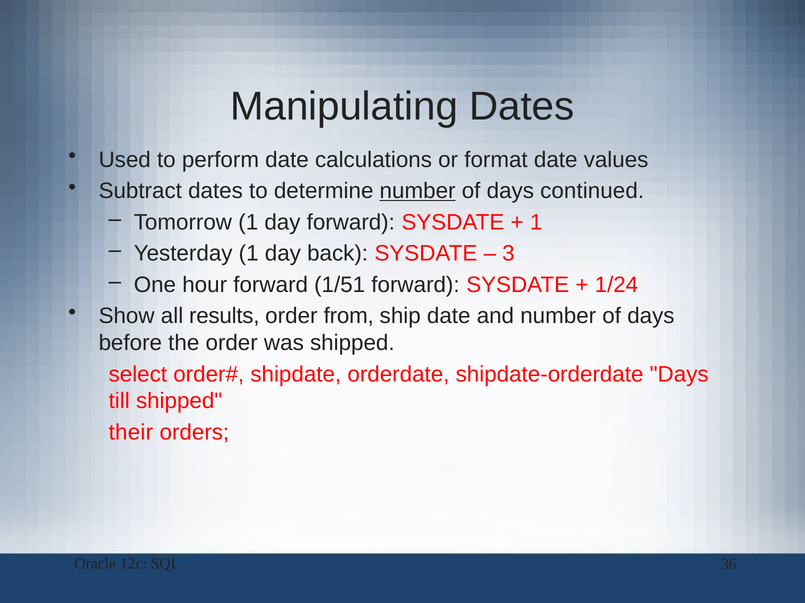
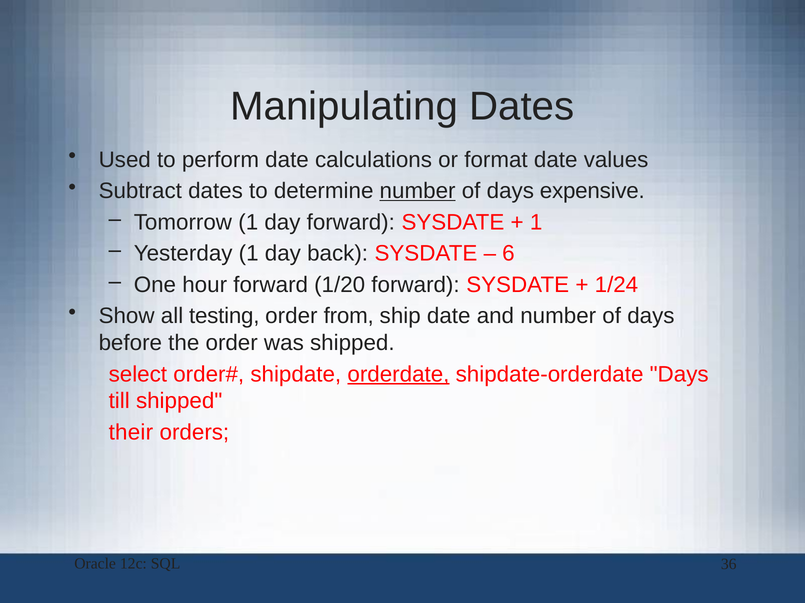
continued: continued -> expensive
3: 3 -> 6
1/51: 1/51 -> 1/20
results: results -> testing
orderdate underline: none -> present
